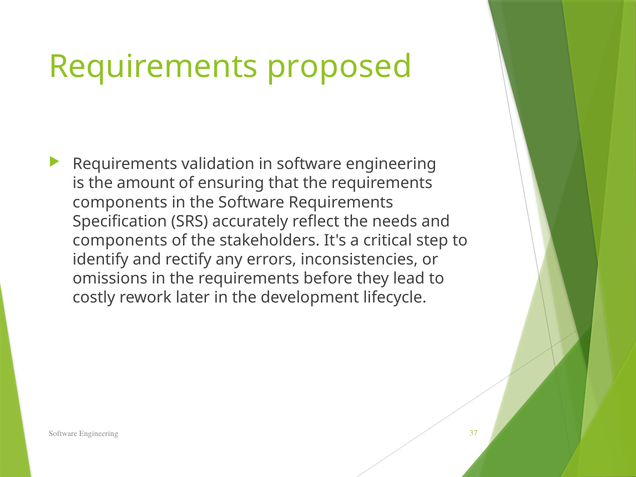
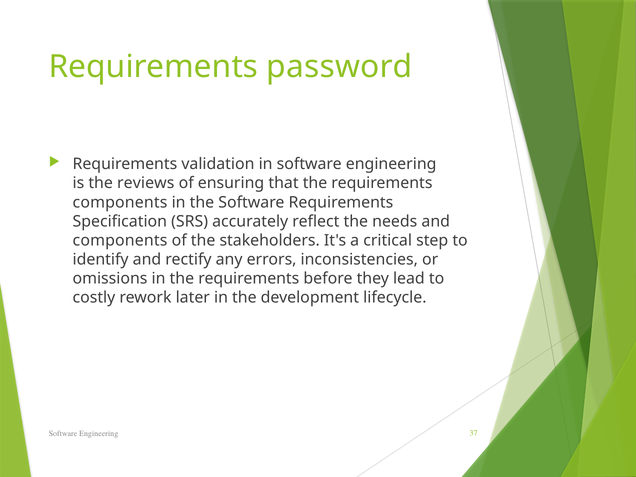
proposed: proposed -> password
amount: amount -> reviews
